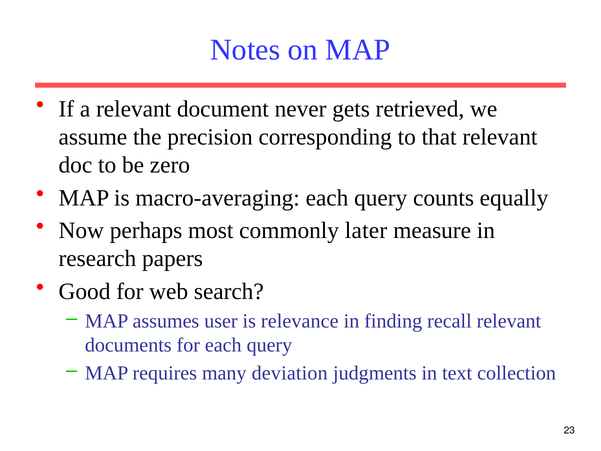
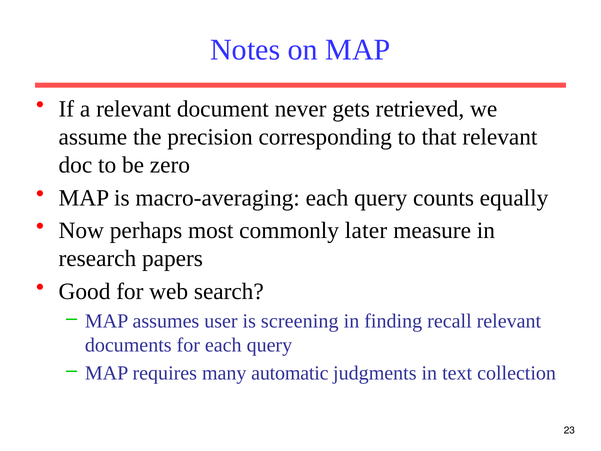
relevance: relevance -> screening
deviation: deviation -> automatic
